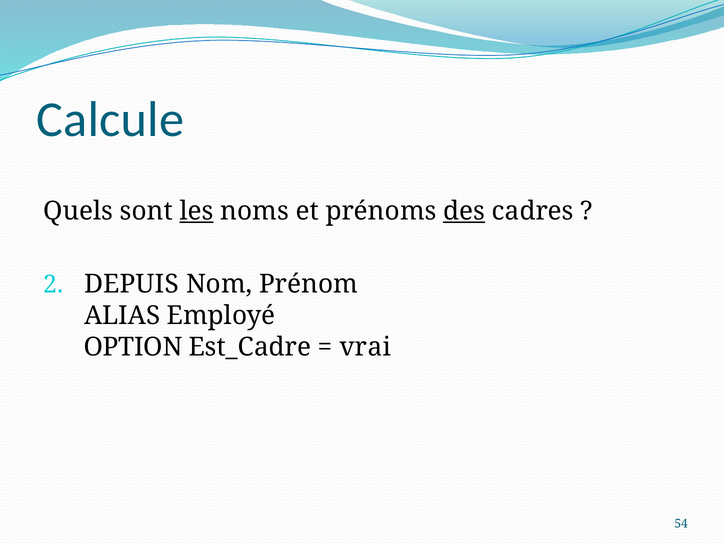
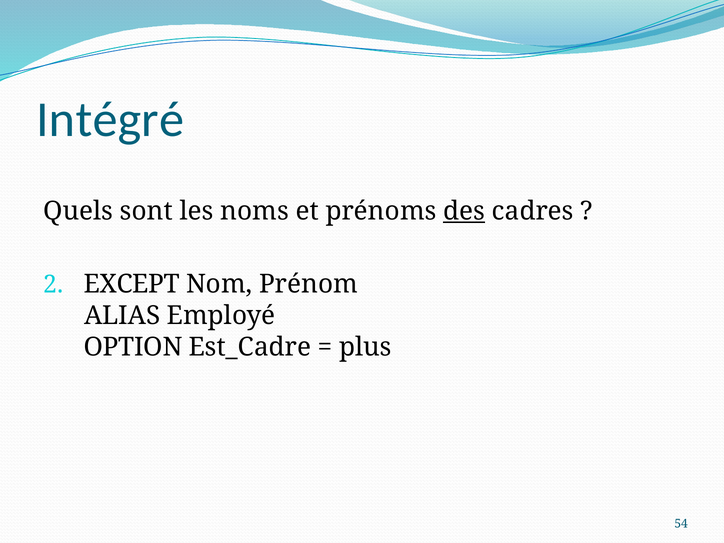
Calcule: Calcule -> Intégré
les underline: present -> none
DEPUIS: DEPUIS -> EXCEPT
vrai: vrai -> plus
